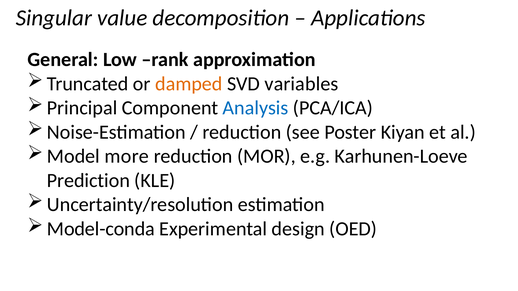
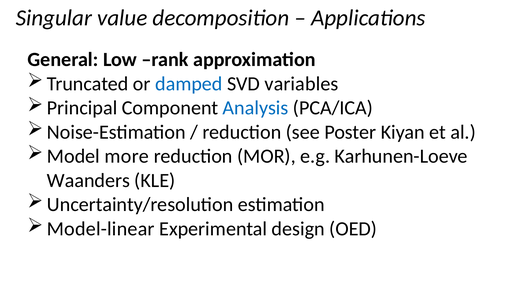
damped colour: orange -> blue
Prediction: Prediction -> Waanders
Model-conda: Model-conda -> Model-linear
